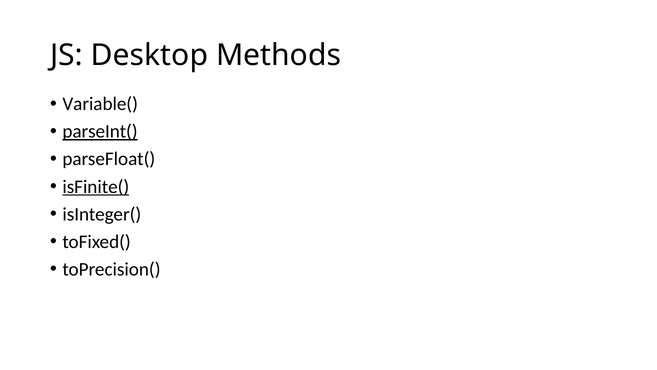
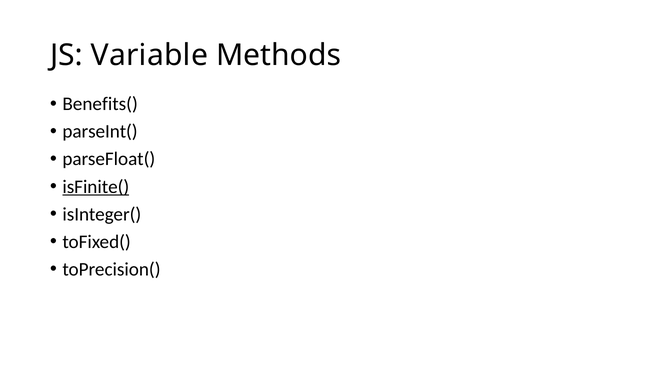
Desktop: Desktop -> Variable
Variable(: Variable( -> Benefits(
parseInt( underline: present -> none
